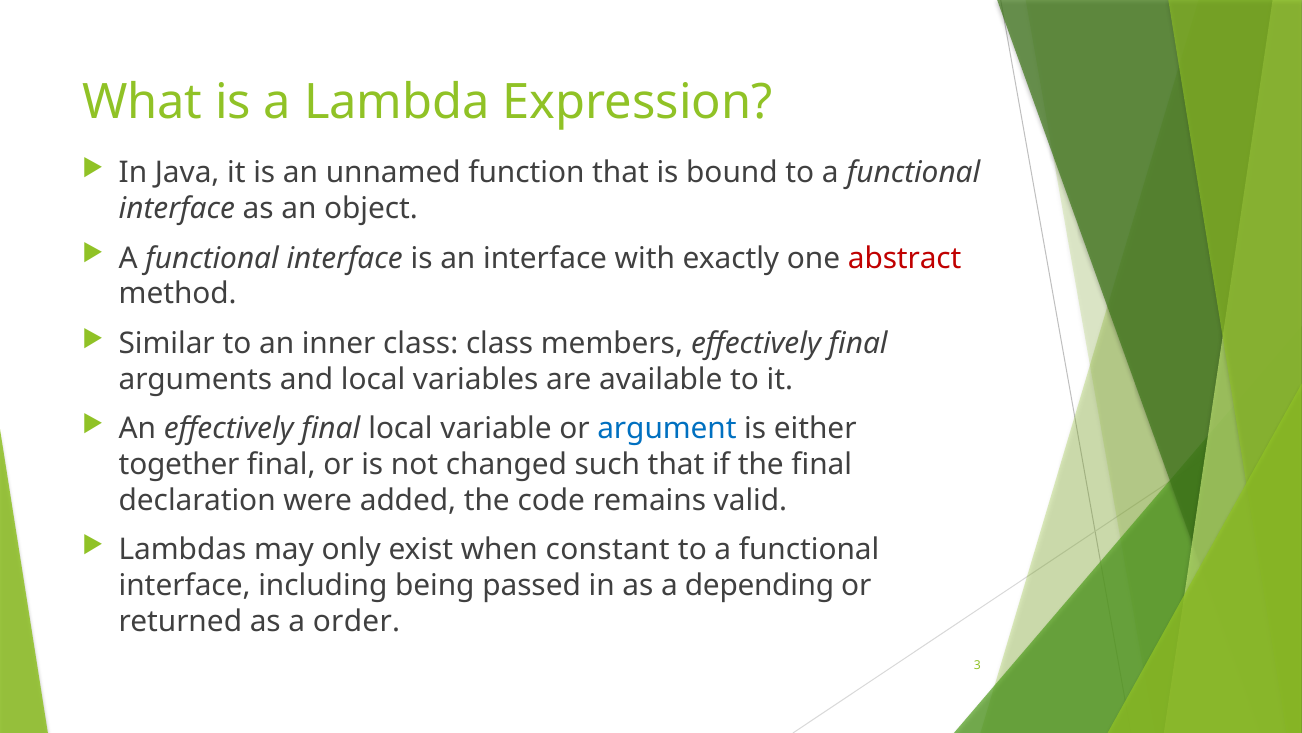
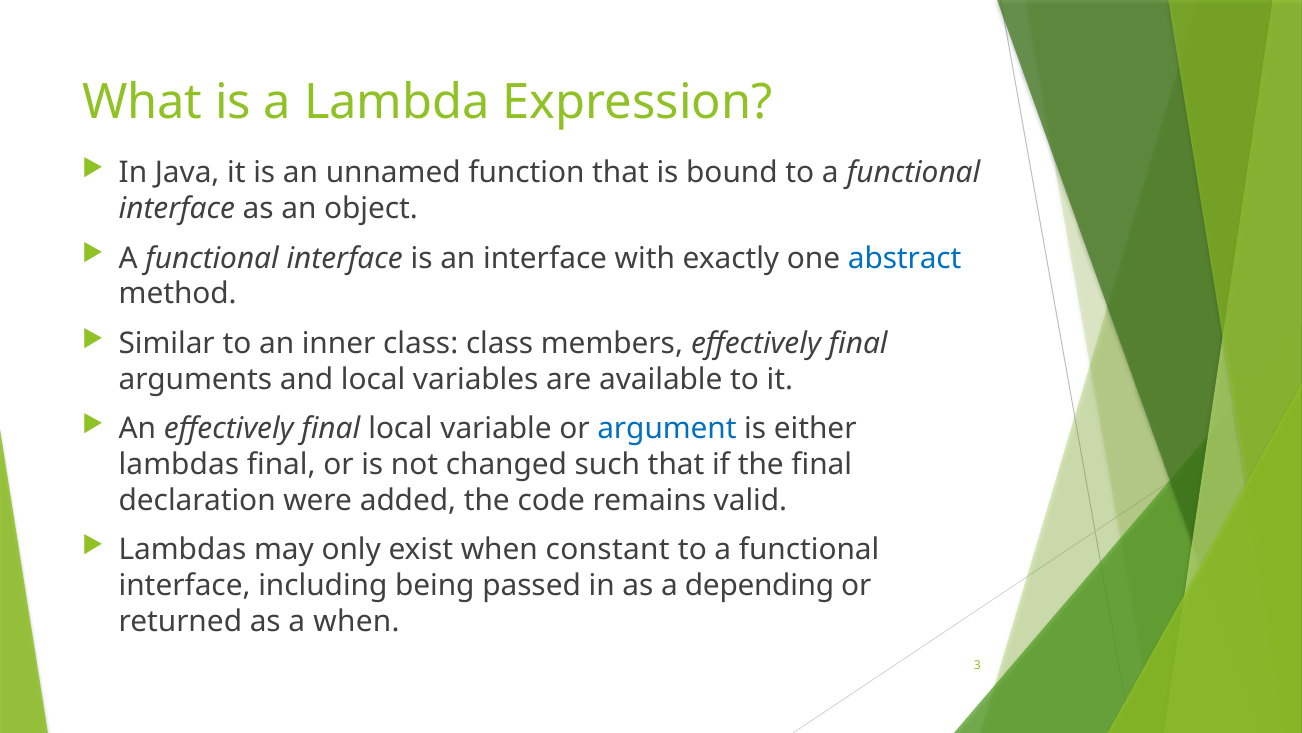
abstract colour: red -> blue
together at (179, 464): together -> lambdas
a order: order -> when
